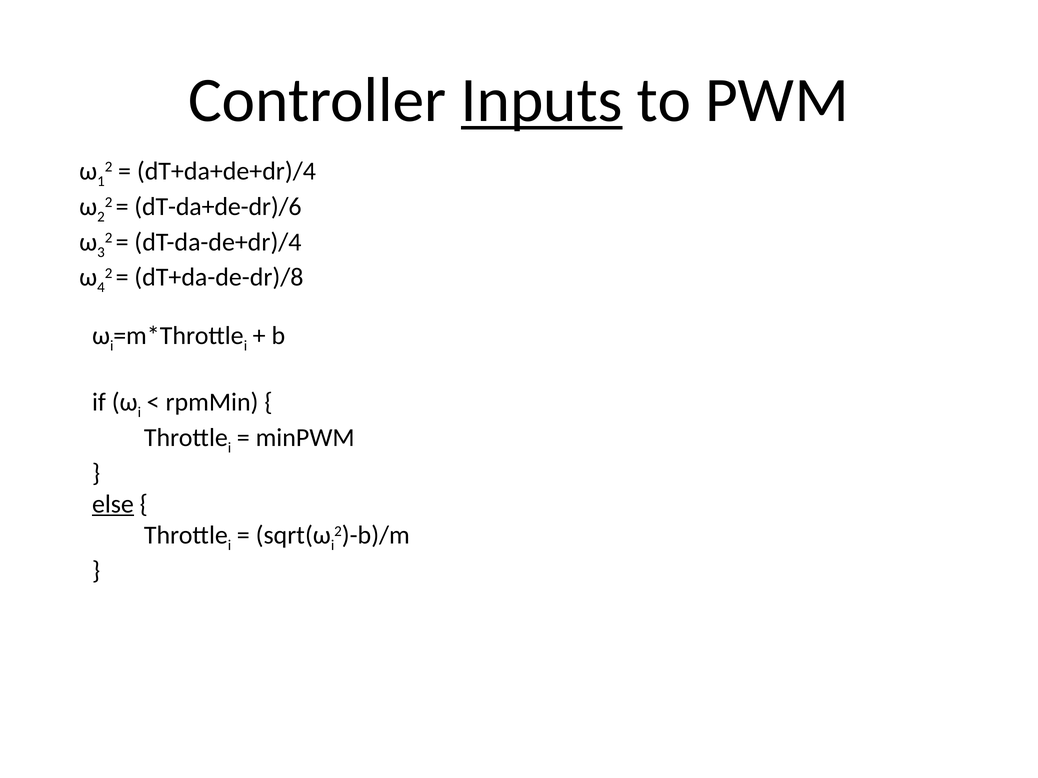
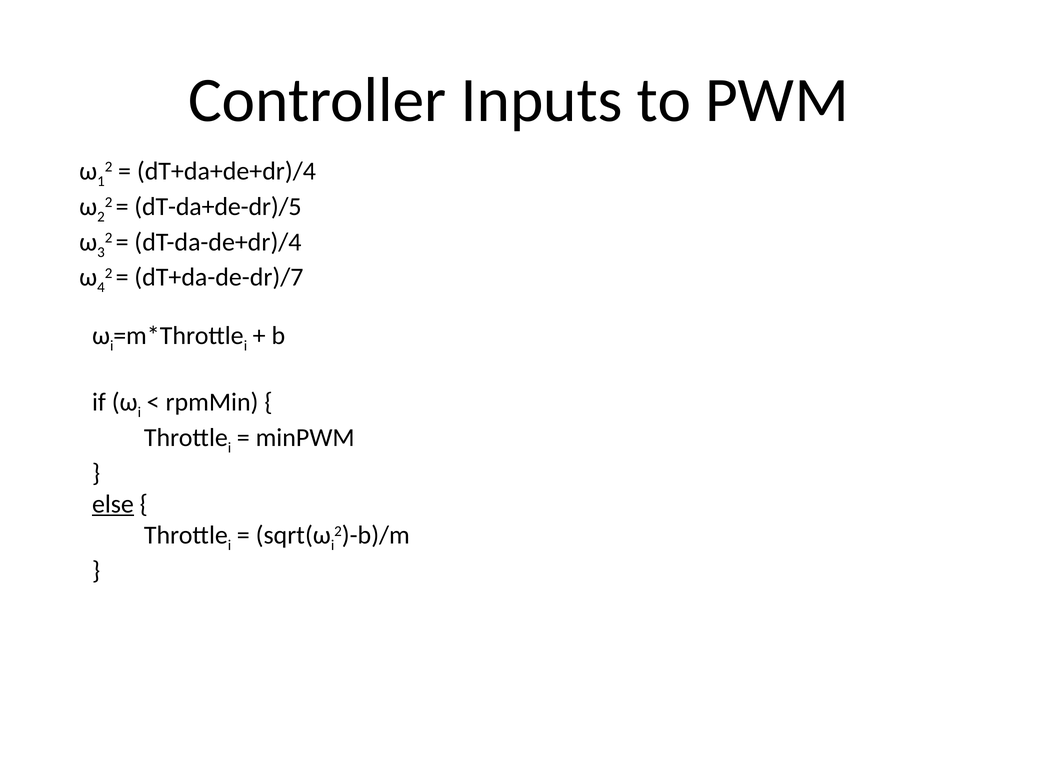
Inputs underline: present -> none
dT-da+de-dr)/6: dT-da+de-dr)/6 -> dT-da+de-dr)/5
dT+da-de-dr)/8: dT+da-de-dr)/8 -> dT+da-de-dr)/7
